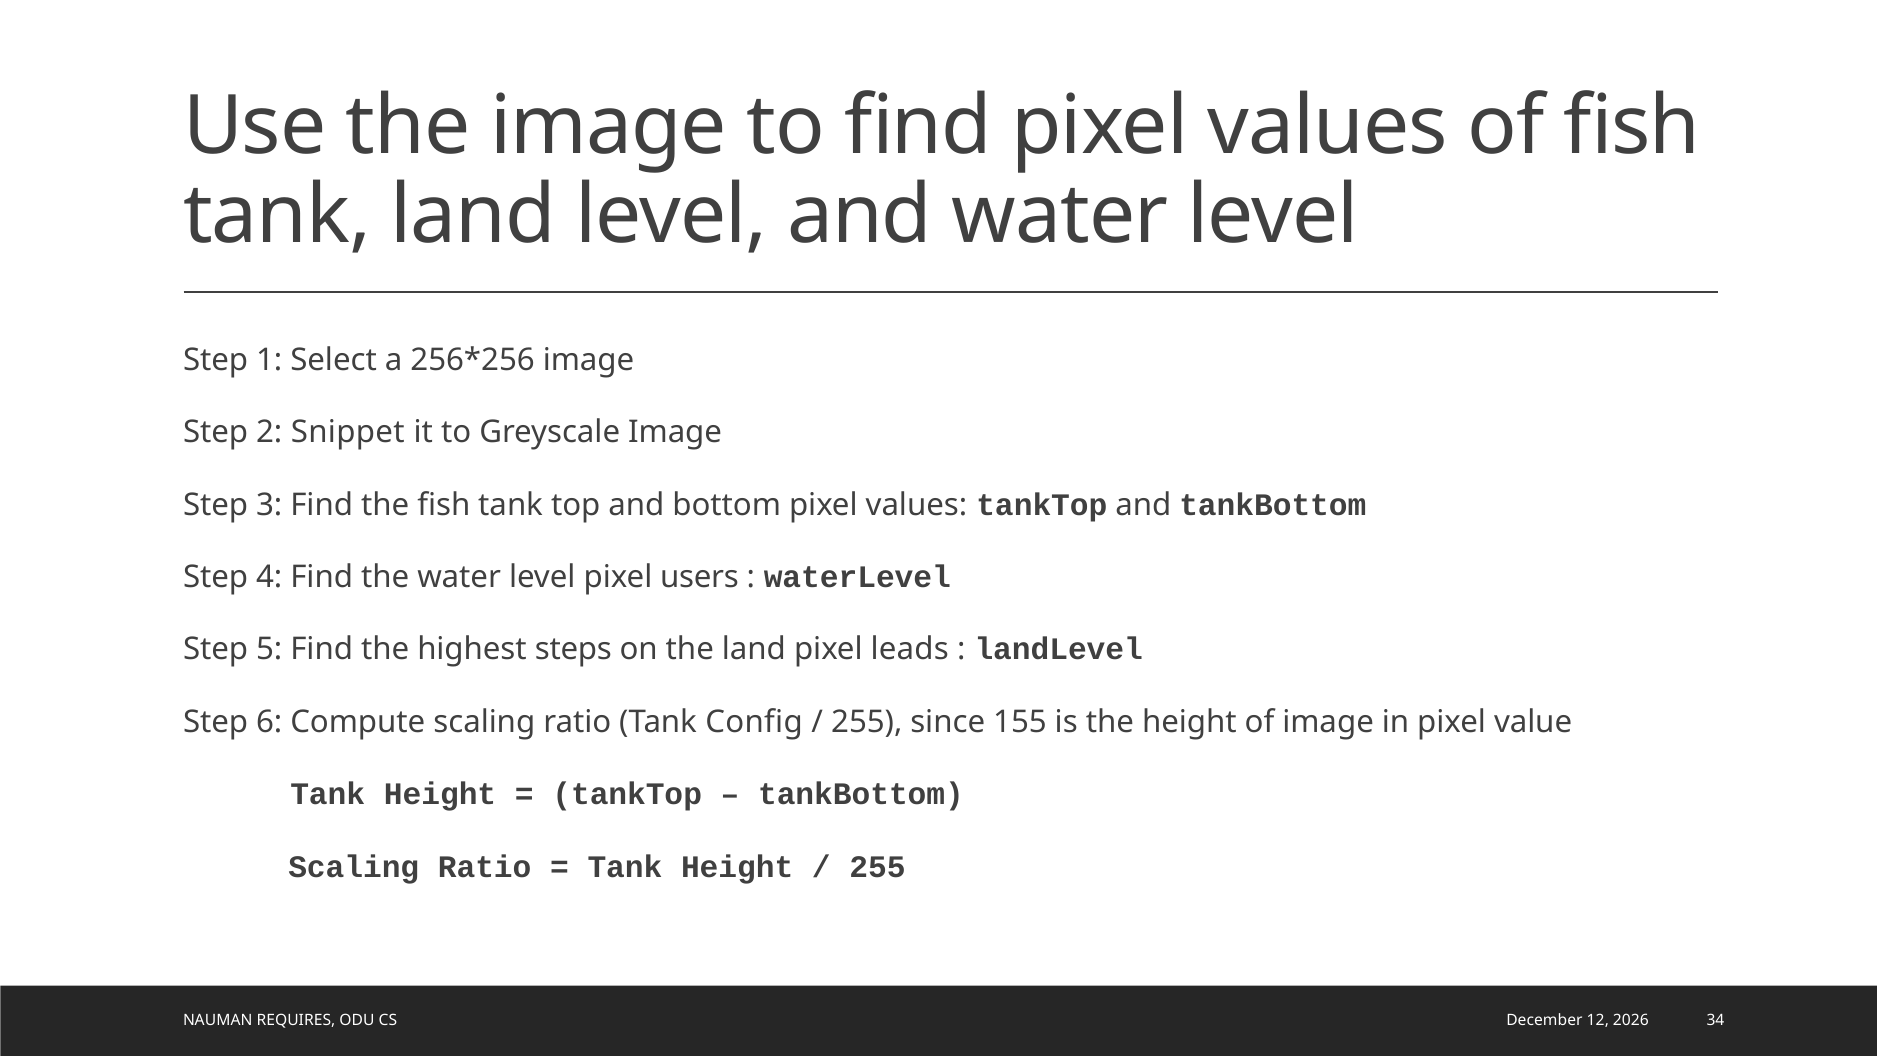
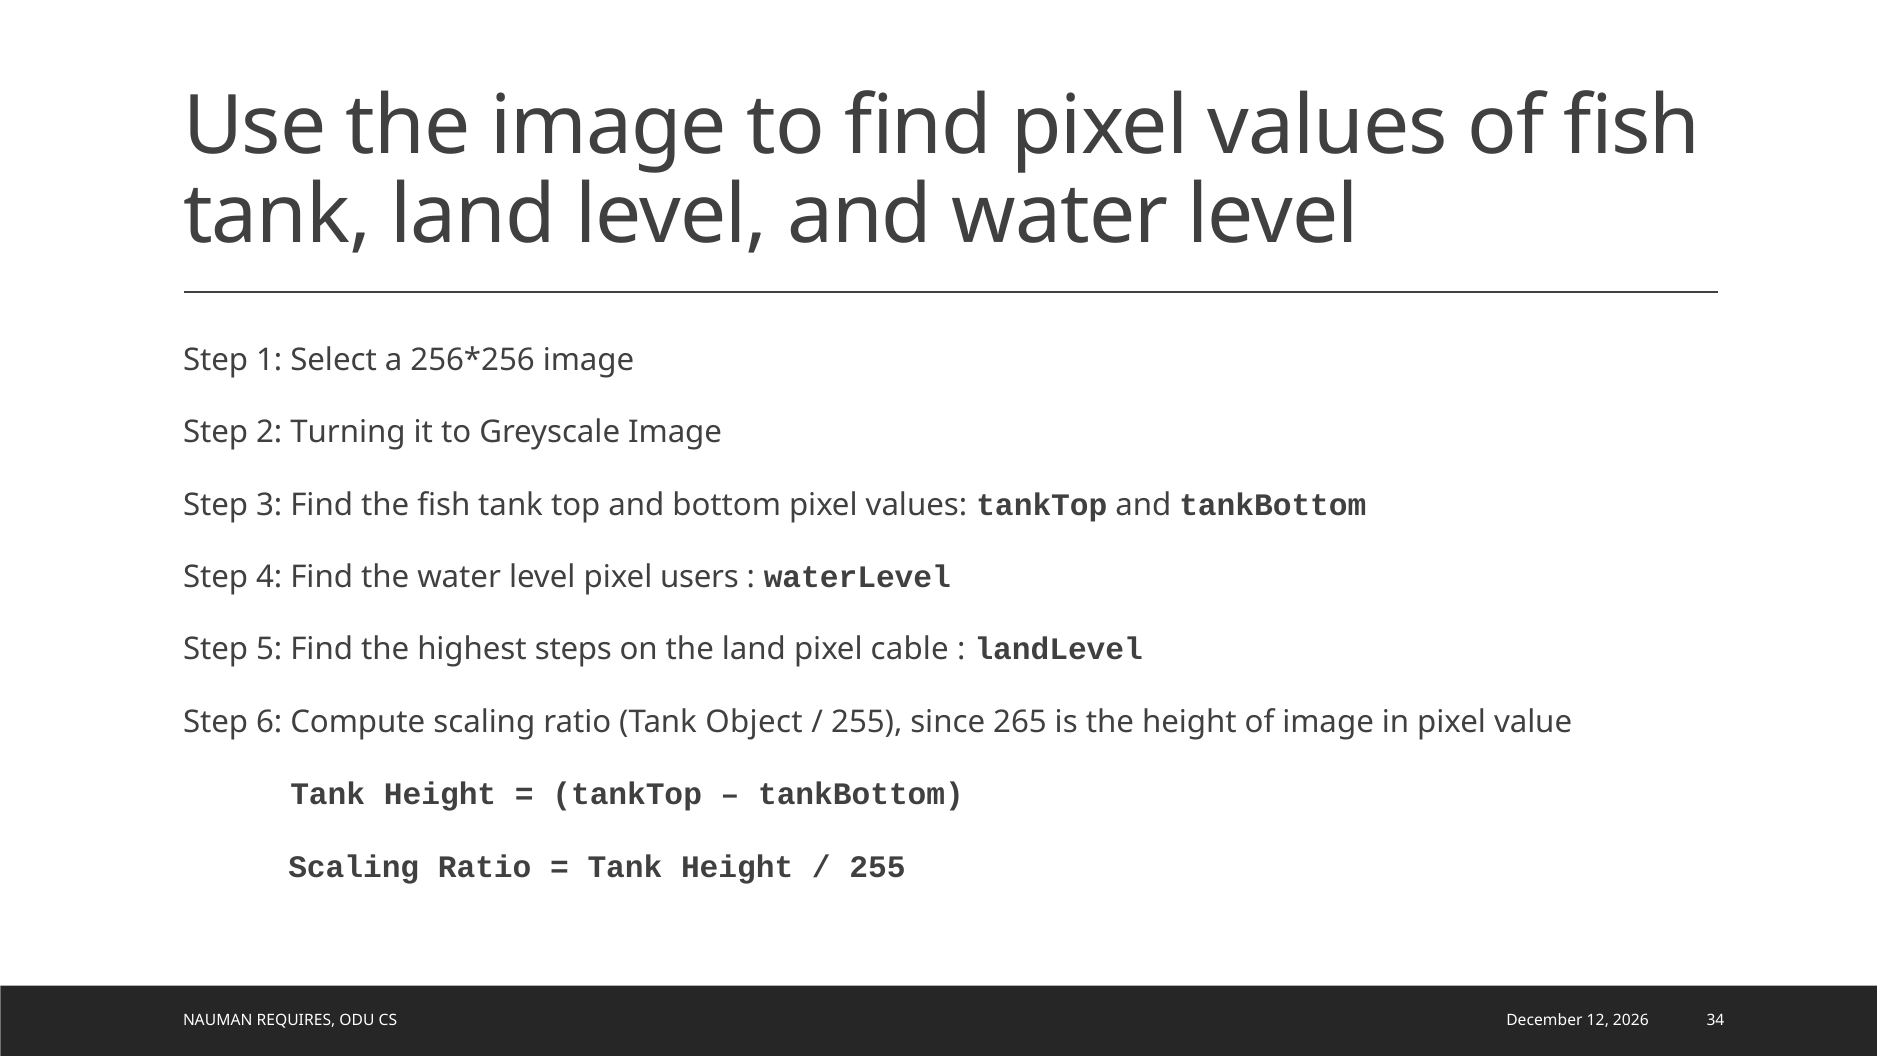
Snippet: Snippet -> Turning
leads: leads -> cable
Config: Config -> Object
155: 155 -> 265
